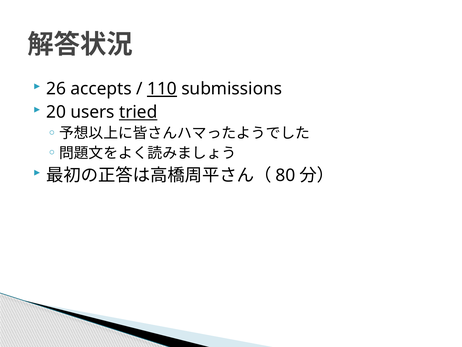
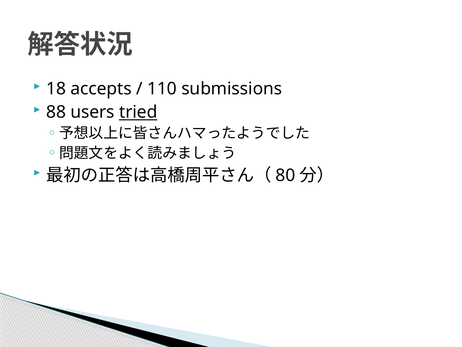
26: 26 -> 18
110 underline: present -> none
20: 20 -> 88
